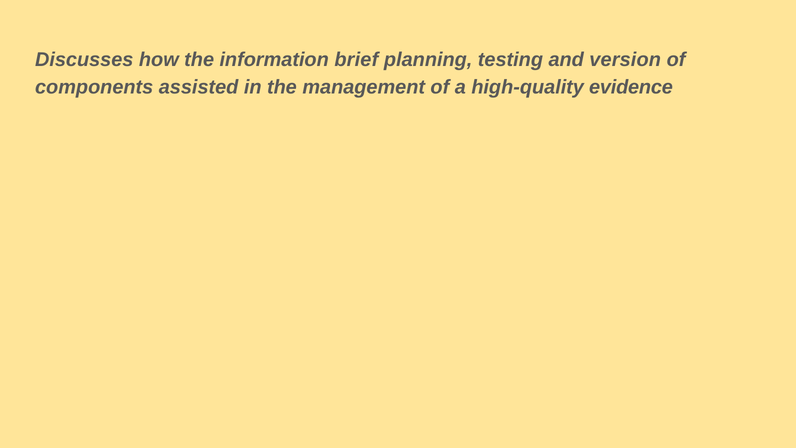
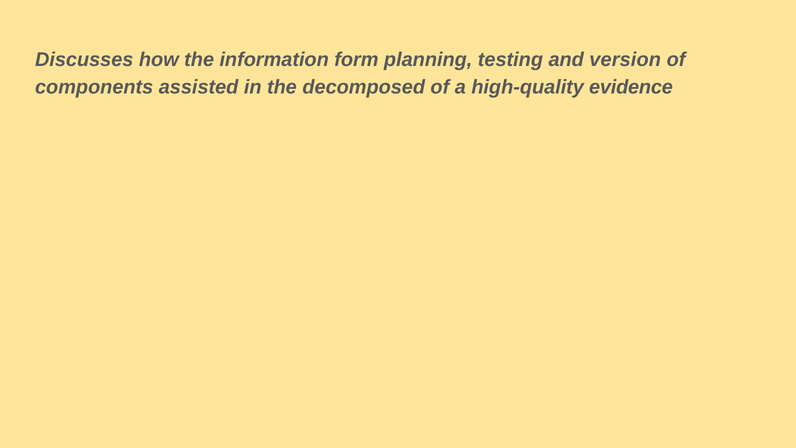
brief: brief -> form
management: management -> decomposed
